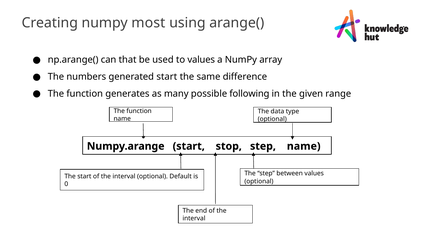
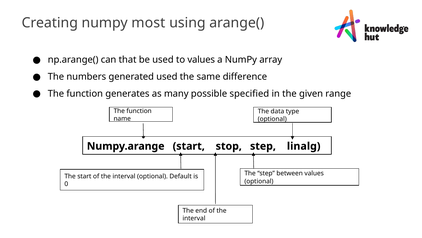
generated start: start -> used
following: following -> specified
step name: name -> linalg
